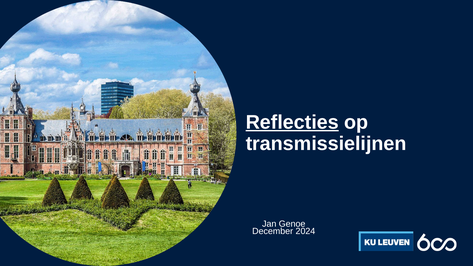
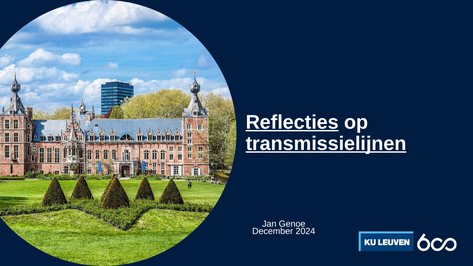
transmissielijnen underline: none -> present
